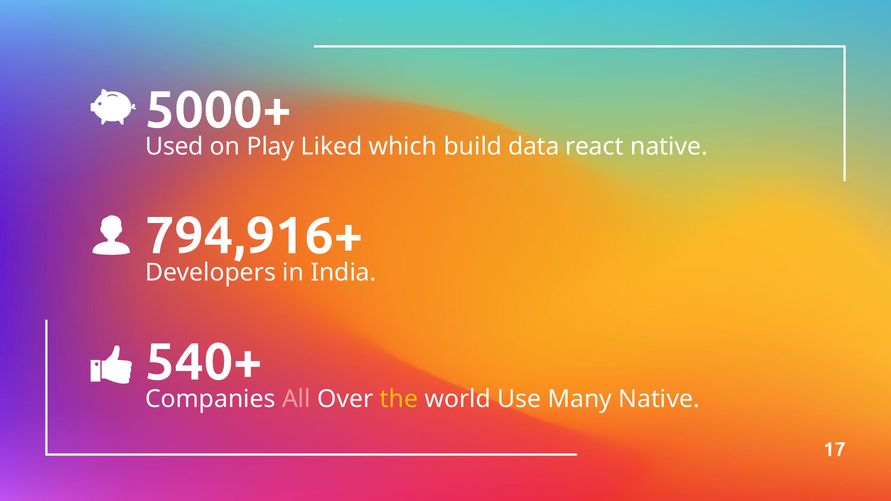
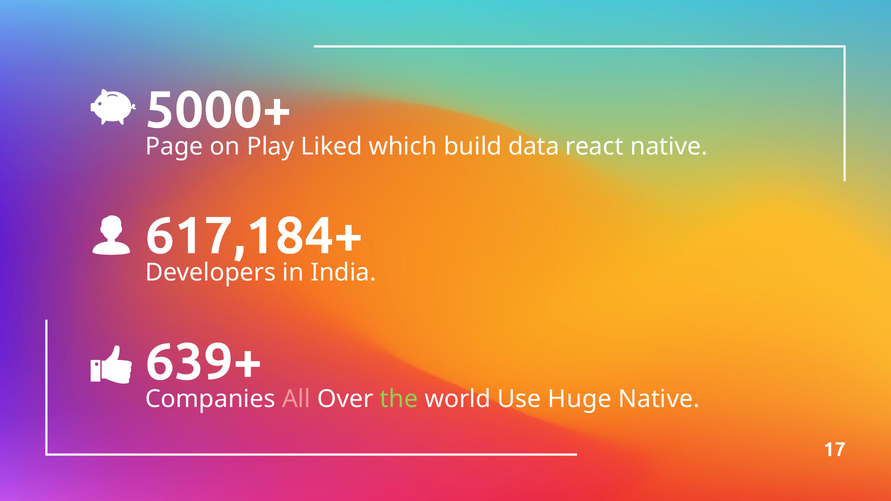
Used: Used -> Page
794,916+: 794,916+ -> 617,184+
540+: 540+ -> 639+
the colour: yellow -> light green
Many: Many -> Huge
